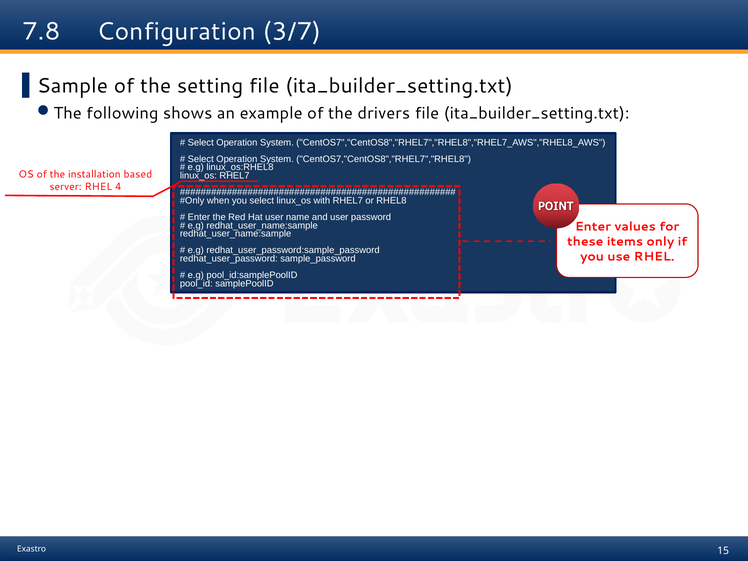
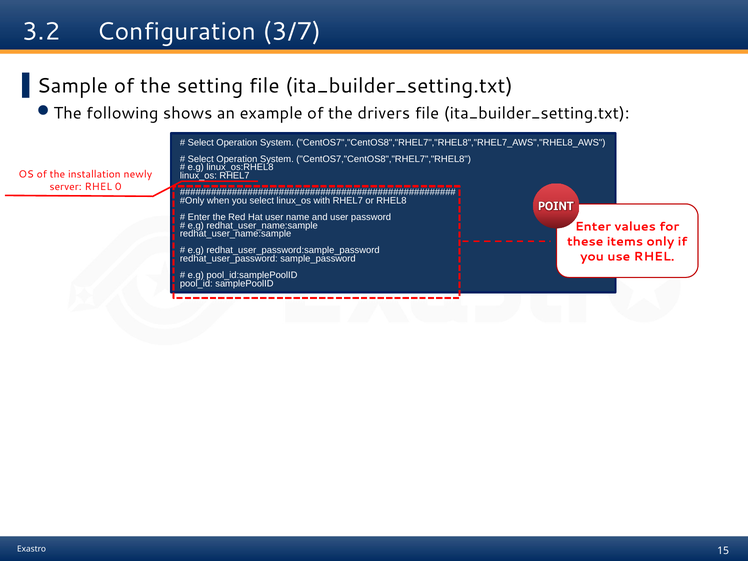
7.8: 7.8 -> 3.2
based: based -> newly
4: 4 -> 0
